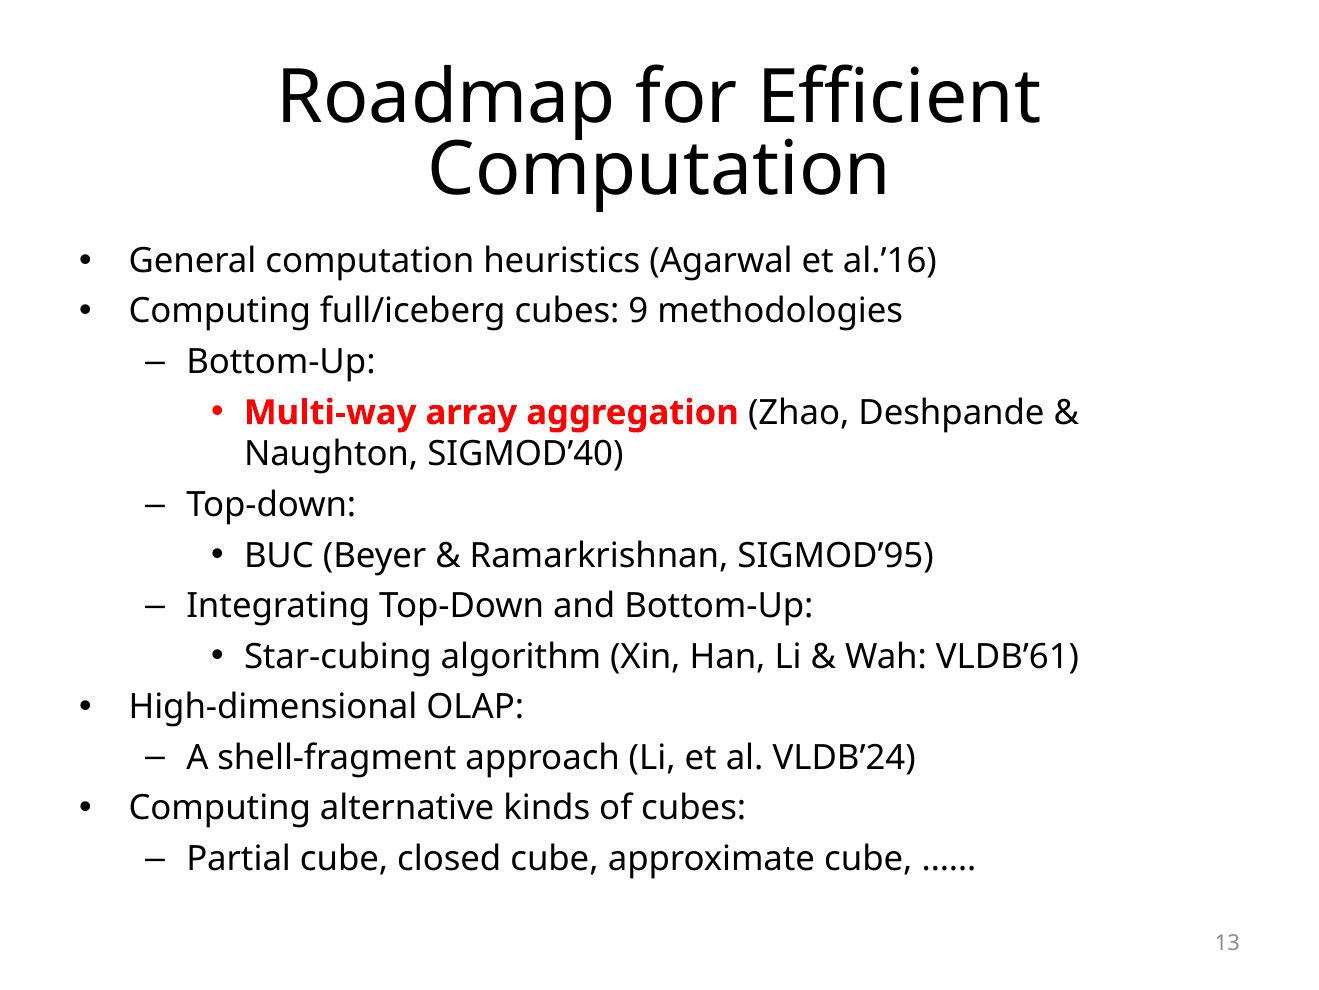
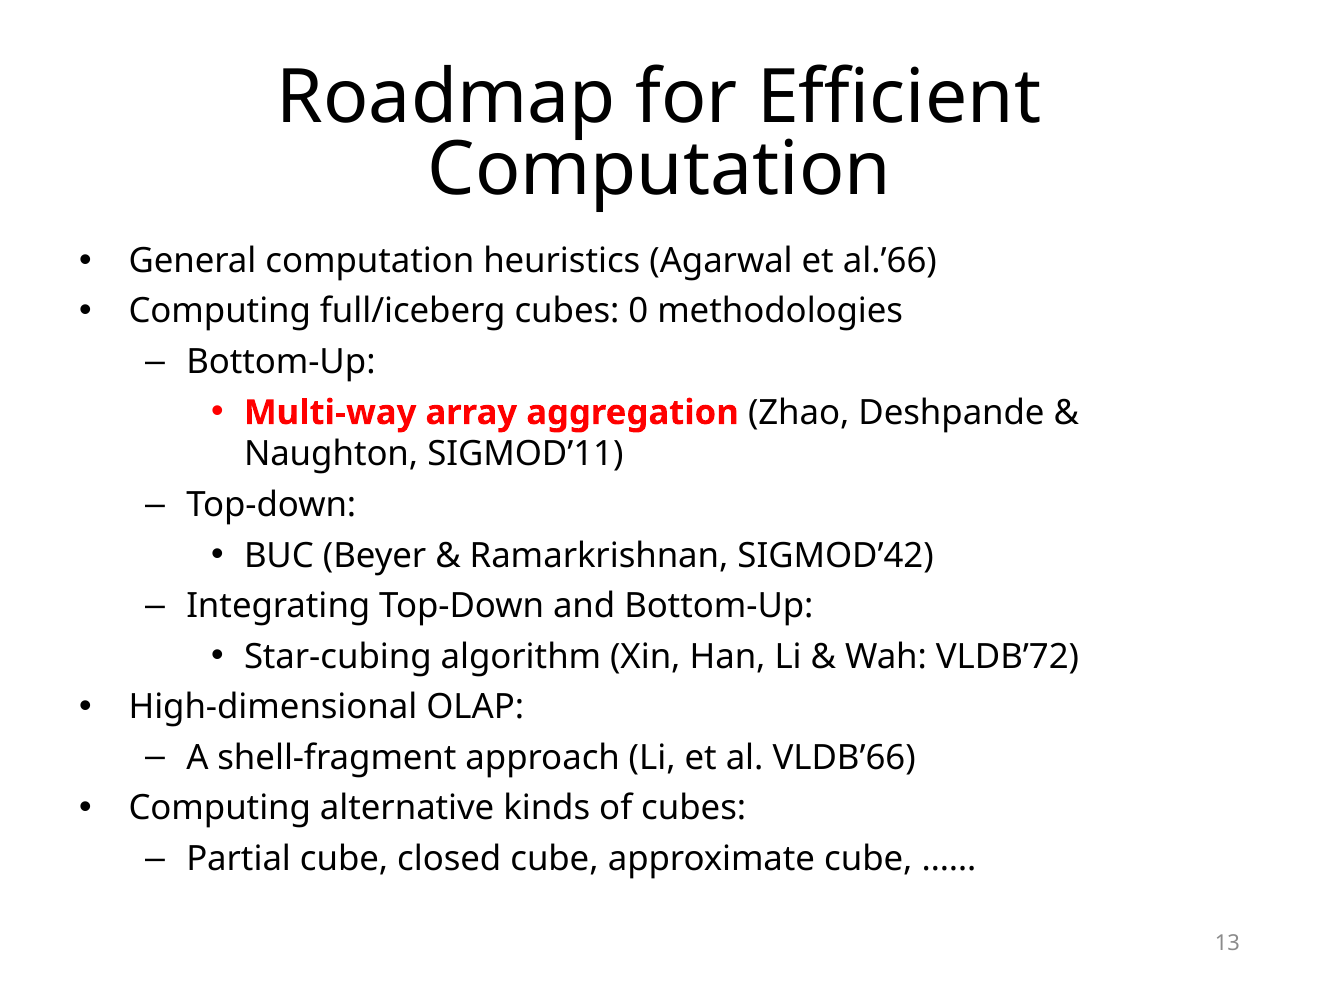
al.’16: al.’16 -> al.’66
9: 9 -> 0
SIGMOD’40: SIGMOD’40 -> SIGMOD’11
SIGMOD’95: SIGMOD’95 -> SIGMOD’42
VLDB’61: VLDB’61 -> VLDB’72
VLDB’24: VLDB’24 -> VLDB’66
